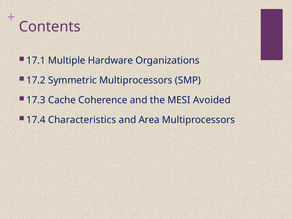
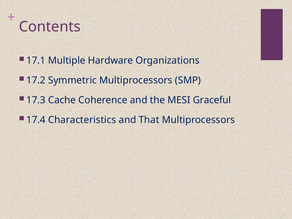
Avoided: Avoided -> Graceful
Area: Area -> That
